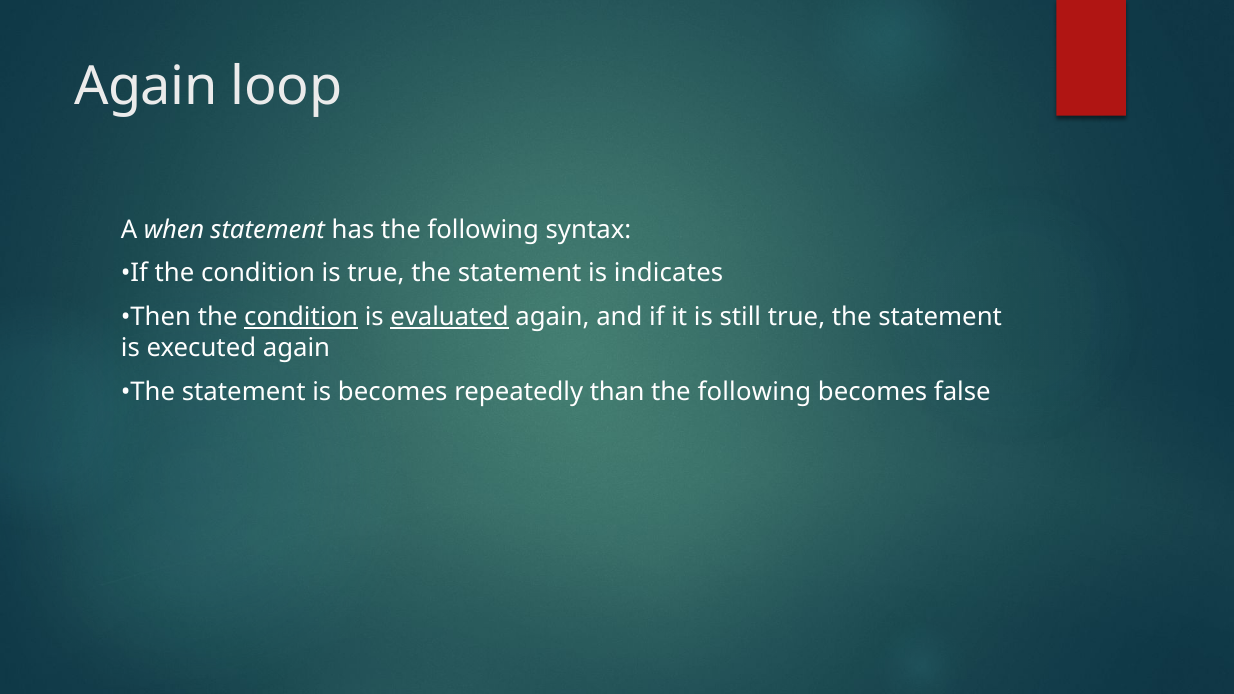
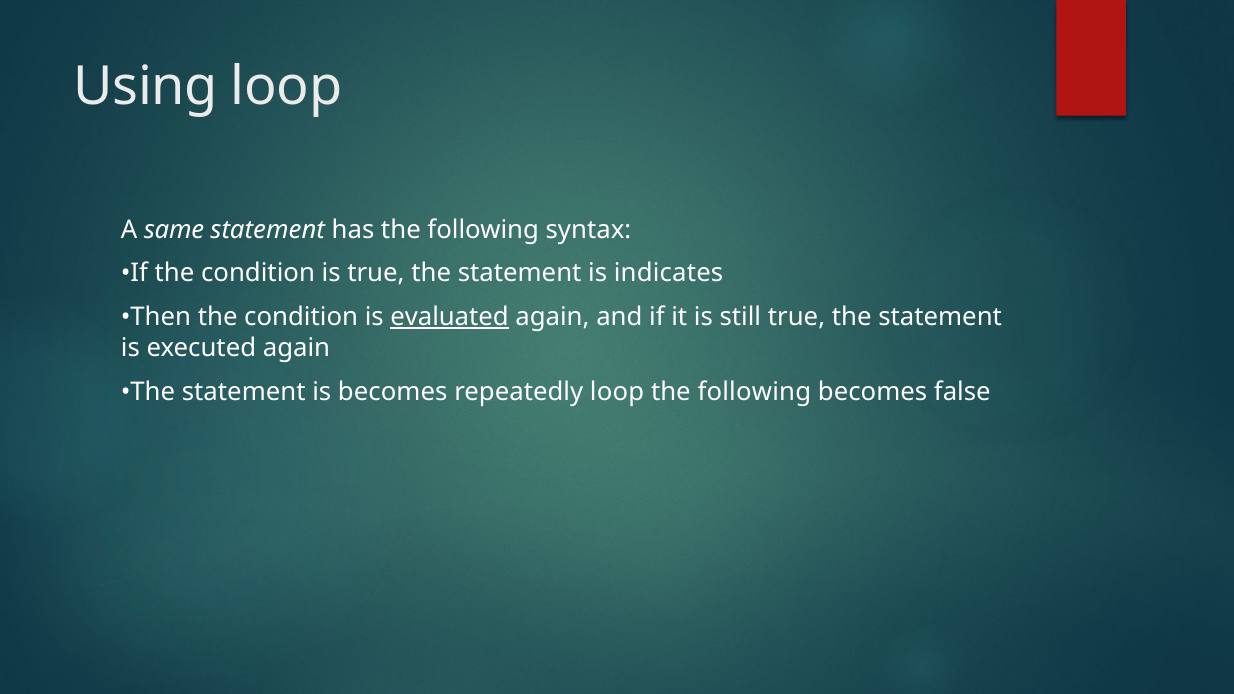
Again at (146, 87): Again -> Using
when: when -> same
condition at (301, 317) underline: present -> none
repeatedly than: than -> loop
